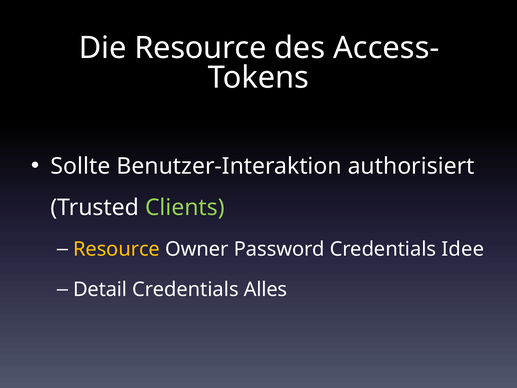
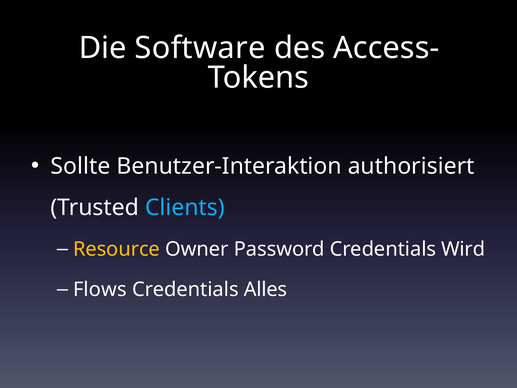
Die Resource: Resource -> Software
Clients colour: light green -> light blue
Idee: Idee -> Wird
Detail: Detail -> Flows
